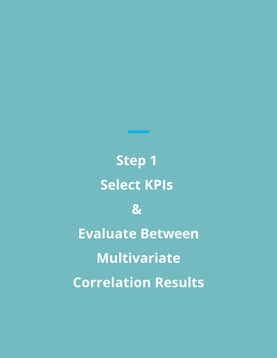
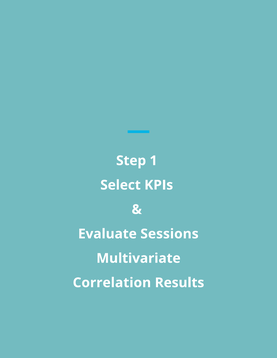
Between: Between -> Sessions
